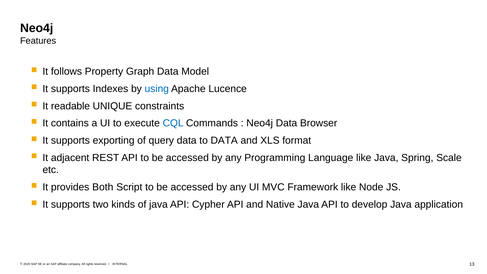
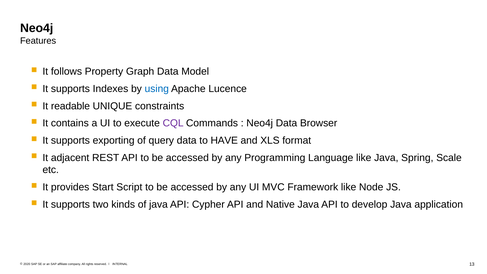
CQL colour: blue -> purple
to DATA: DATA -> HAVE
Both: Both -> Start
